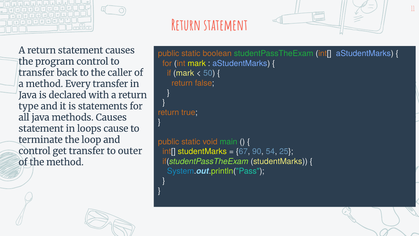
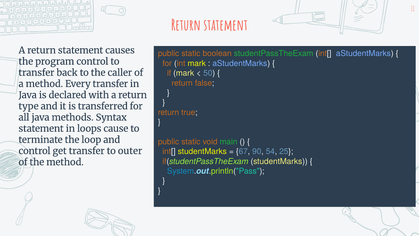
statements: statements -> transferred
methods Causes: Causes -> Syntax
